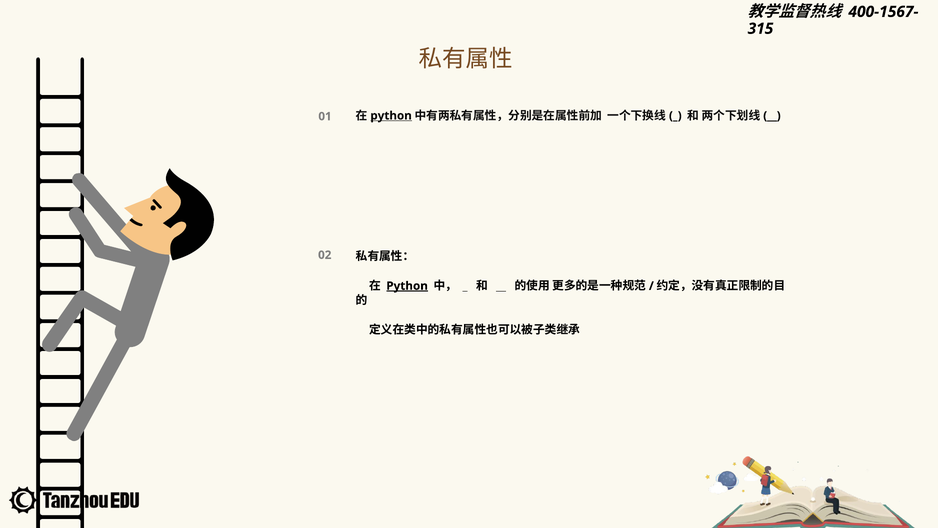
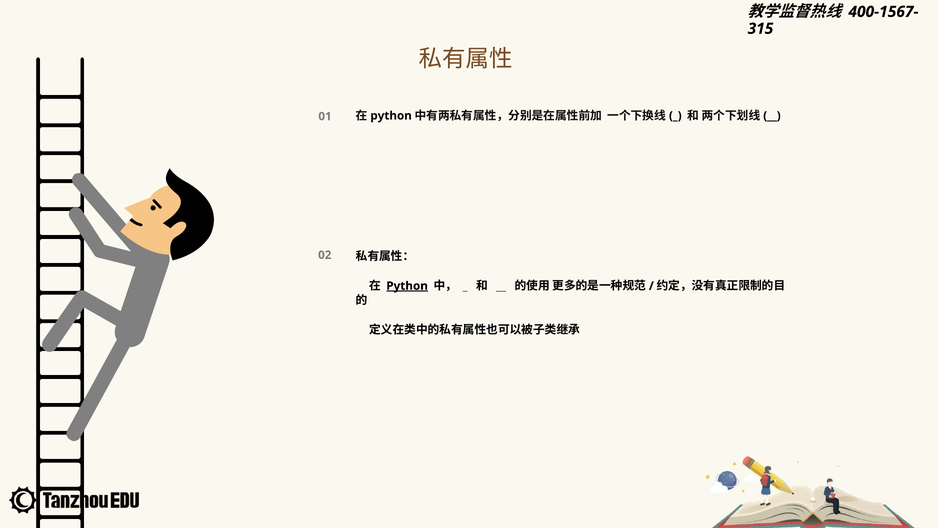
python at (391, 116) underline: present -> none
